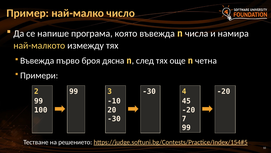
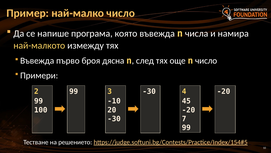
n четна: четна -> число
